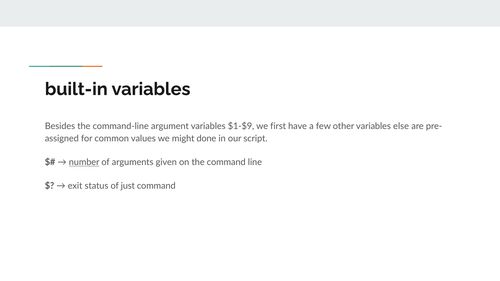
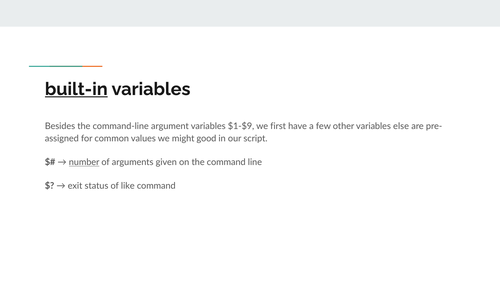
built-in underline: none -> present
done: done -> good
just: just -> like
